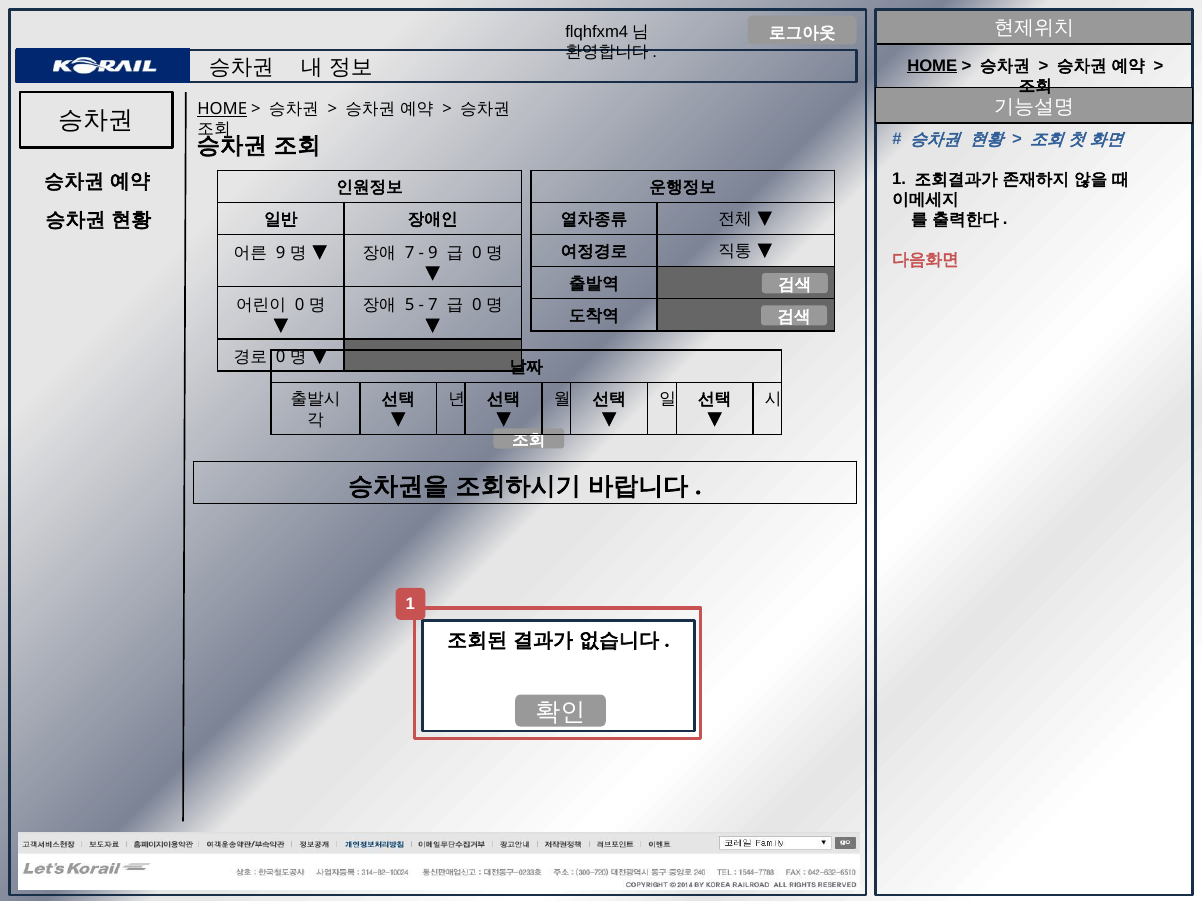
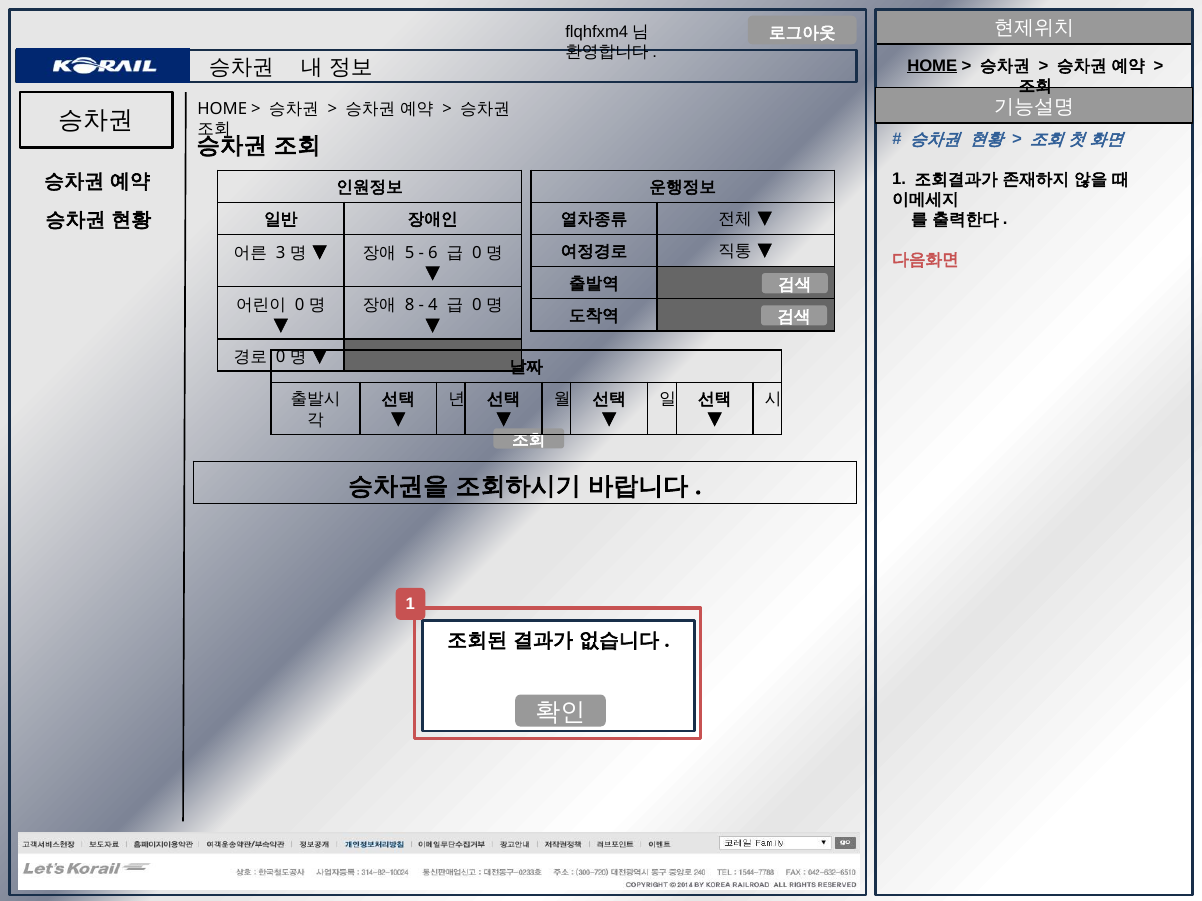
HOME at (222, 109) underline: present -> none
9 at (281, 253): 9 -> 3
7 at (410, 253): 7 -> 5
9 at (433, 253): 9 -> 6
5: 5 -> 8
7 at (433, 305): 7 -> 4
